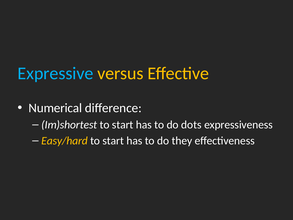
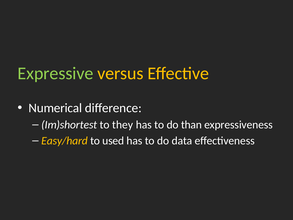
Expressive colour: light blue -> light green
start at (123, 125): start -> they
dots: dots -> than
start at (113, 141): start -> used
they: they -> data
